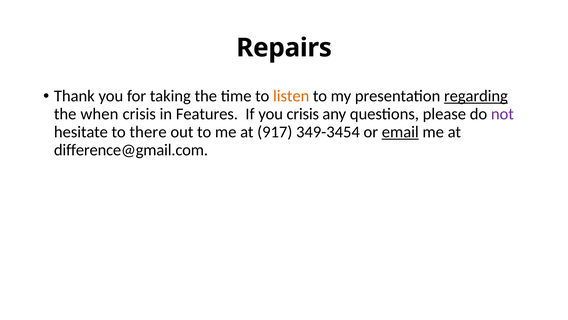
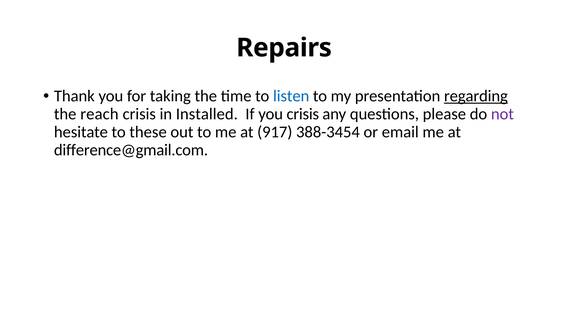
listen colour: orange -> blue
when: when -> reach
Features: Features -> Installed
there: there -> these
349-3454: 349-3454 -> 388-3454
email underline: present -> none
